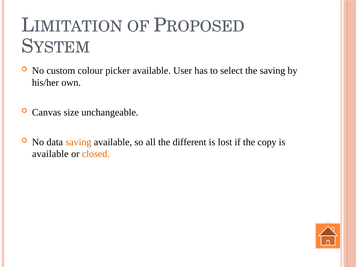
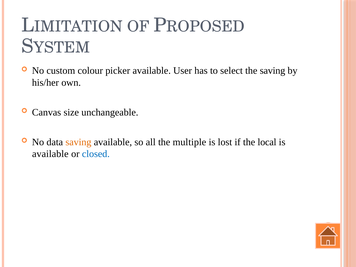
different: different -> multiple
copy: copy -> local
closed colour: orange -> blue
